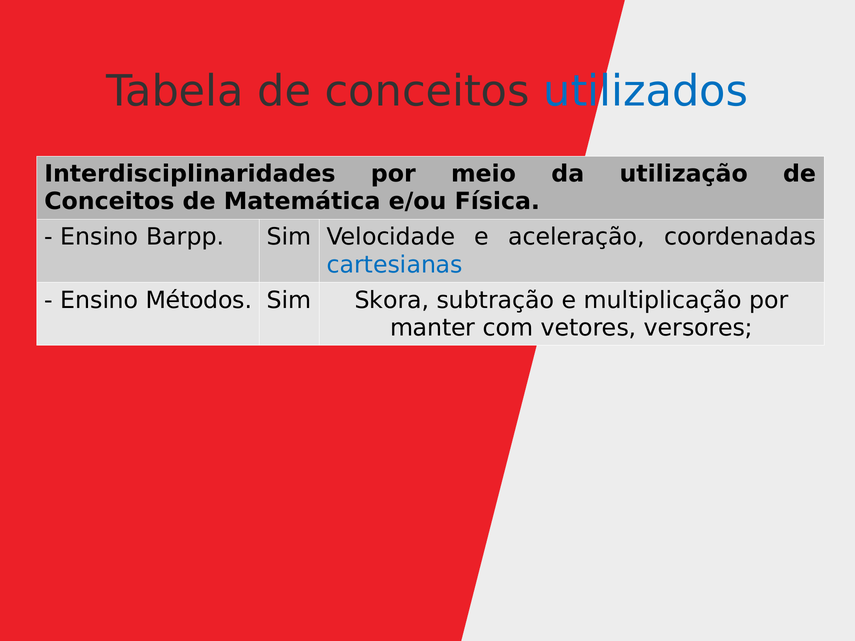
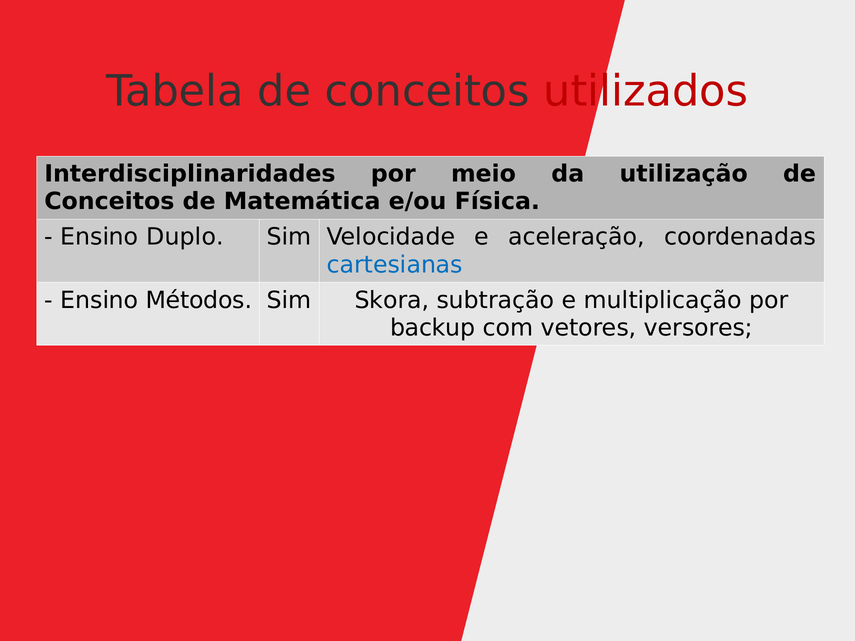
utilizados colour: blue -> red
Barpp: Barpp -> Duplo
manter: manter -> backup
